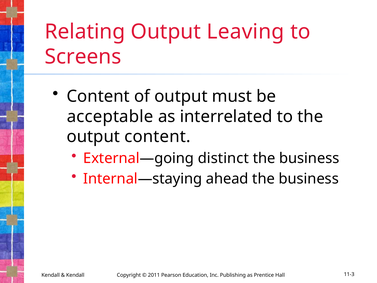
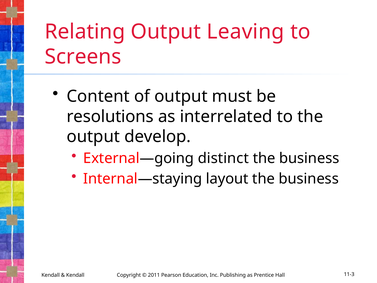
acceptable: acceptable -> resolutions
output content: content -> develop
ahead: ahead -> layout
